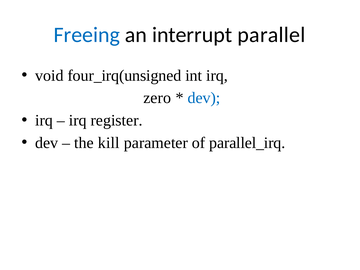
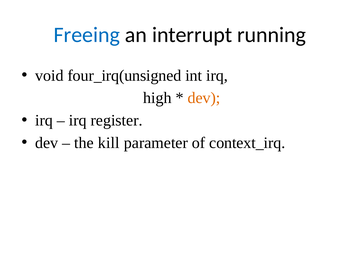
parallel: parallel -> running
zero: zero -> high
dev at (204, 98) colour: blue -> orange
parallel_irq: parallel_irq -> context_irq
